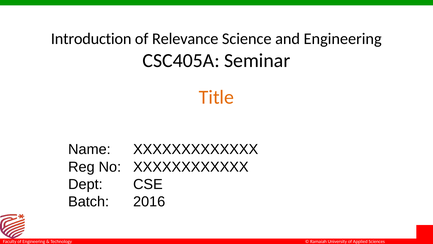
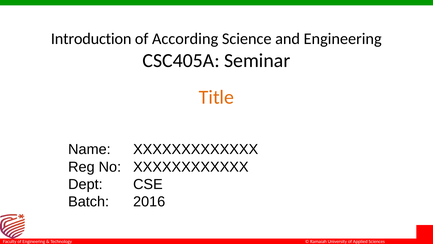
Relevance: Relevance -> According
